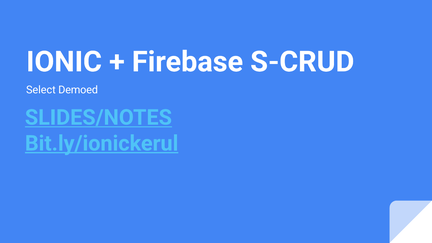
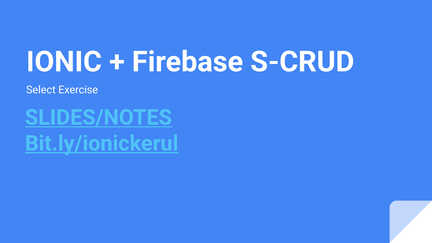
Demoed: Demoed -> Exercise
